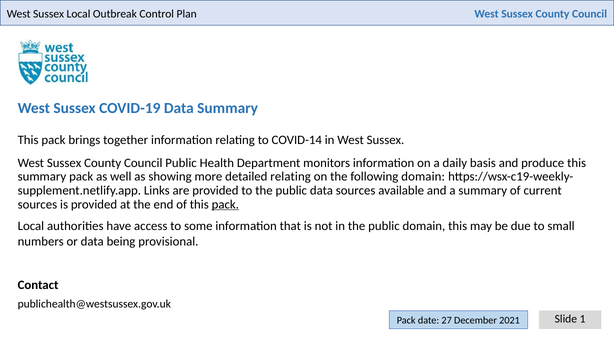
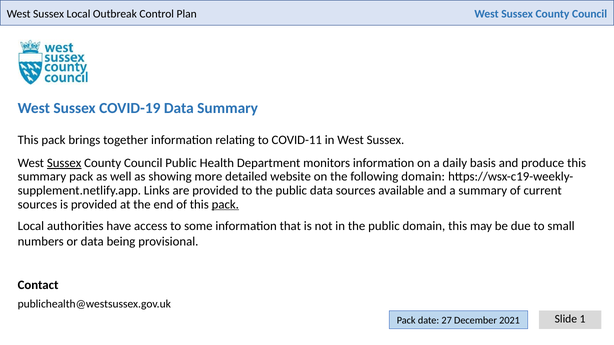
COVID-14: COVID-14 -> COVID-11
Sussex at (64, 163) underline: none -> present
detailed relating: relating -> website
